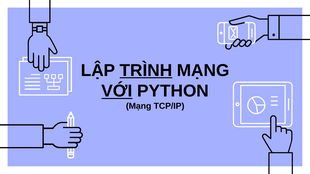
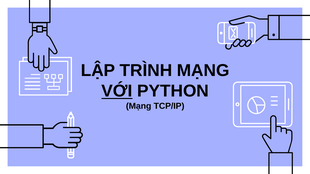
TRÌNH underline: present -> none
